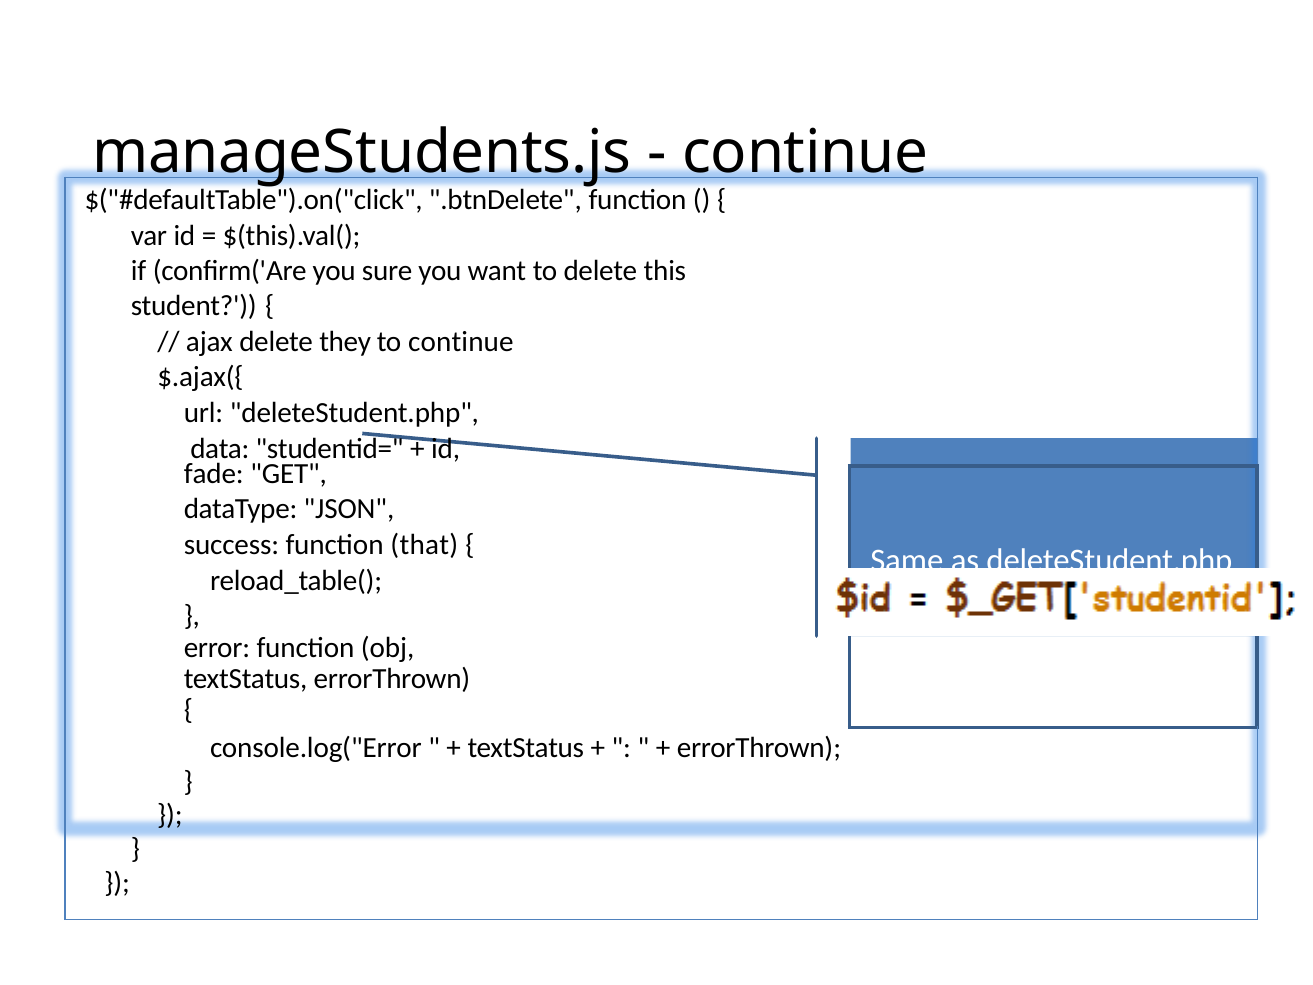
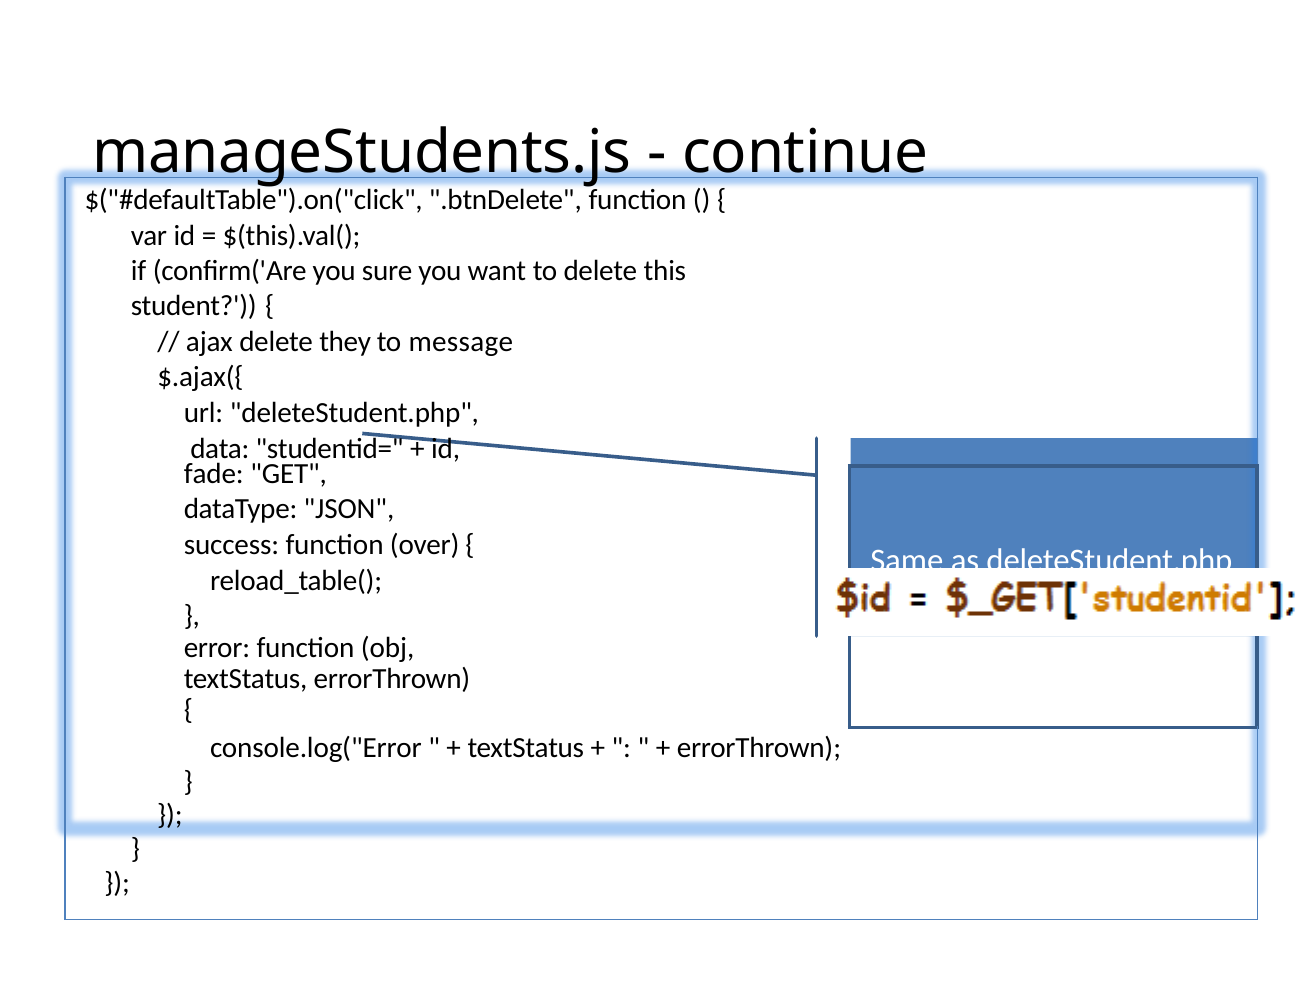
to continue: continue -> message
that: that -> over
